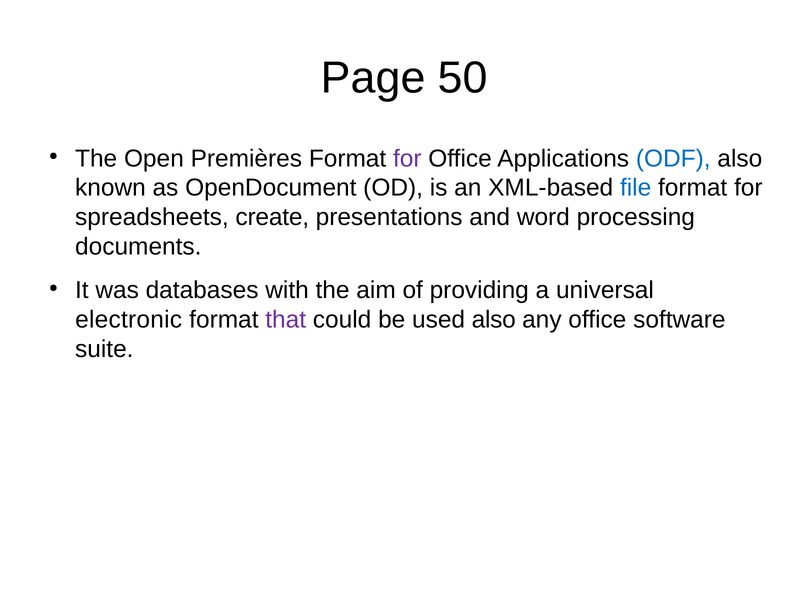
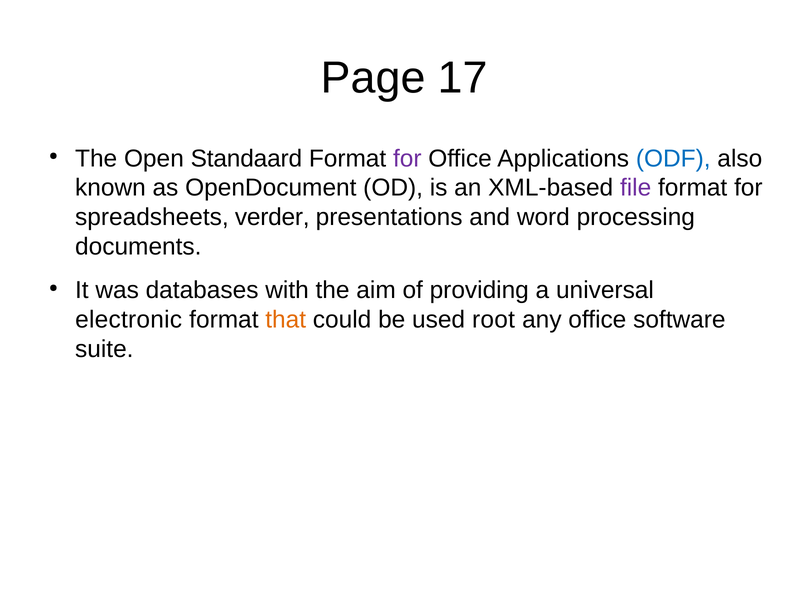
50: 50 -> 17
Premières: Premières -> Standaard
file colour: blue -> purple
create: create -> verder
that colour: purple -> orange
used also: also -> root
